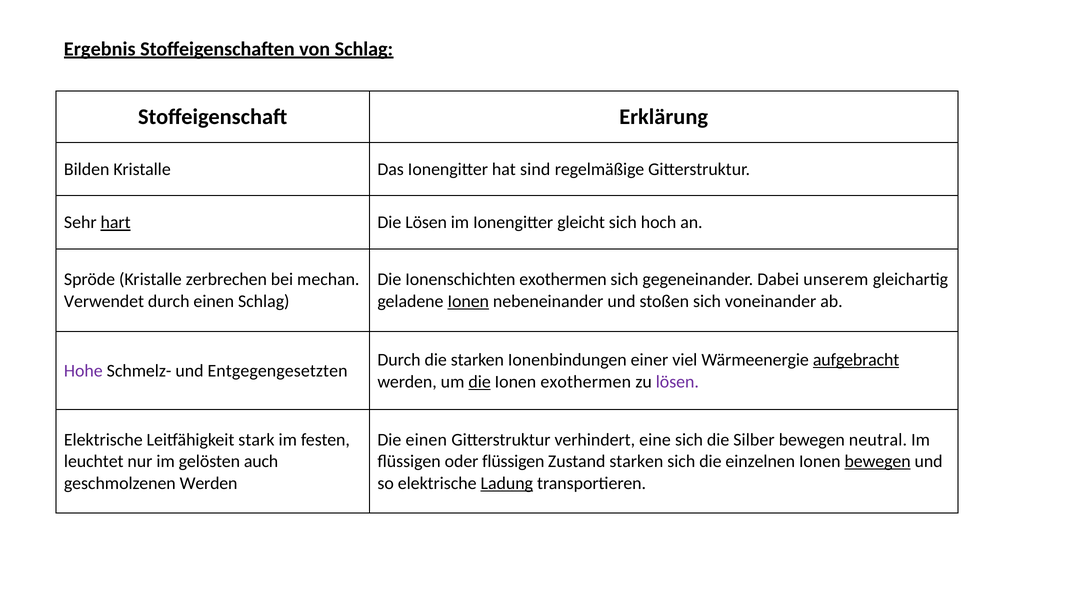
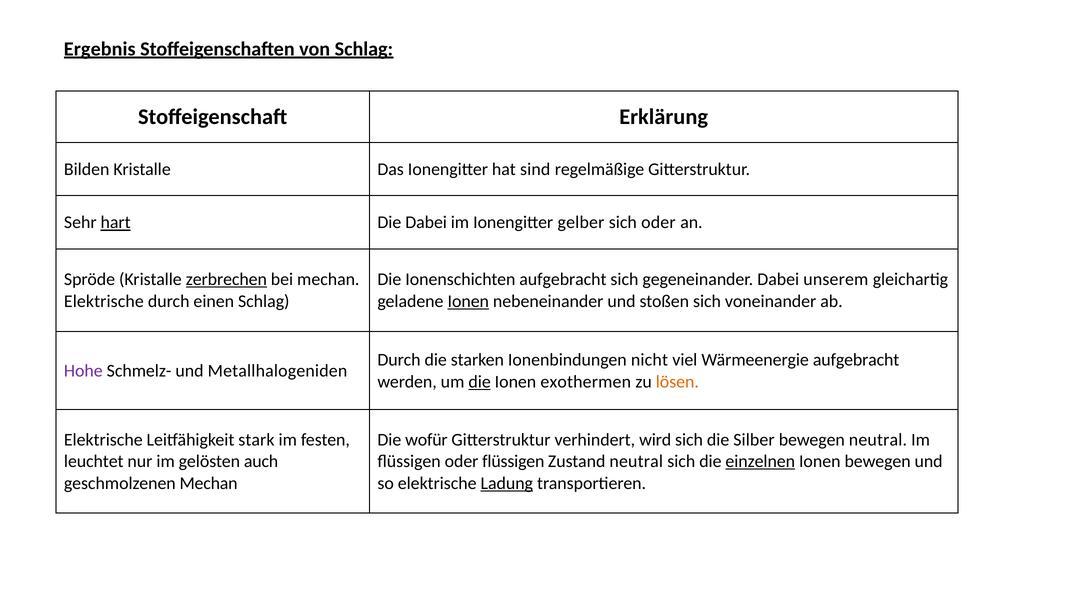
Die Lösen: Lösen -> Dabei
gleicht: gleicht -> gelber
sich hoch: hoch -> oder
zerbrechen underline: none -> present
Ionenschichten exothermen: exothermen -> aufgebracht
Verwendet at (104, 301): Verwendet -> Elektrische
einer: einer -> nicht
aufgebracht at (856, 360) underline: present -> none
Entgegengesetzten: Entgegengesetzten -> Metallhalogeniden
lösen at (677, 381) colour: purple -> orange
Die einen: einen -> wofür
eine: eine -> wird
Zustand starken: starken -> neutral
einzelnen underline: none -> present
bewegen at (878, 461) underline: present -> none
geschmolzenen Werden: Werden -> Mechan
